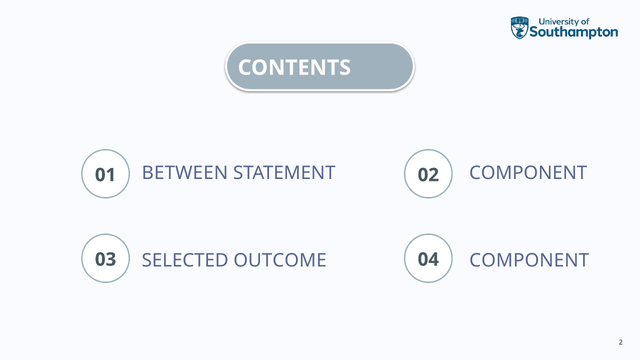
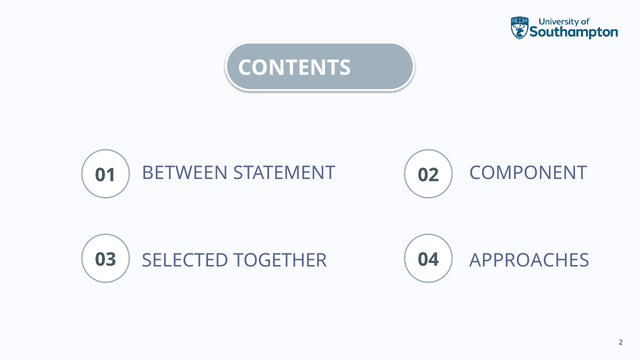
OUTCOME: OUTCOME -> TOGETHER
04 COMPONENT: COMPONENT -> APPROACHES
